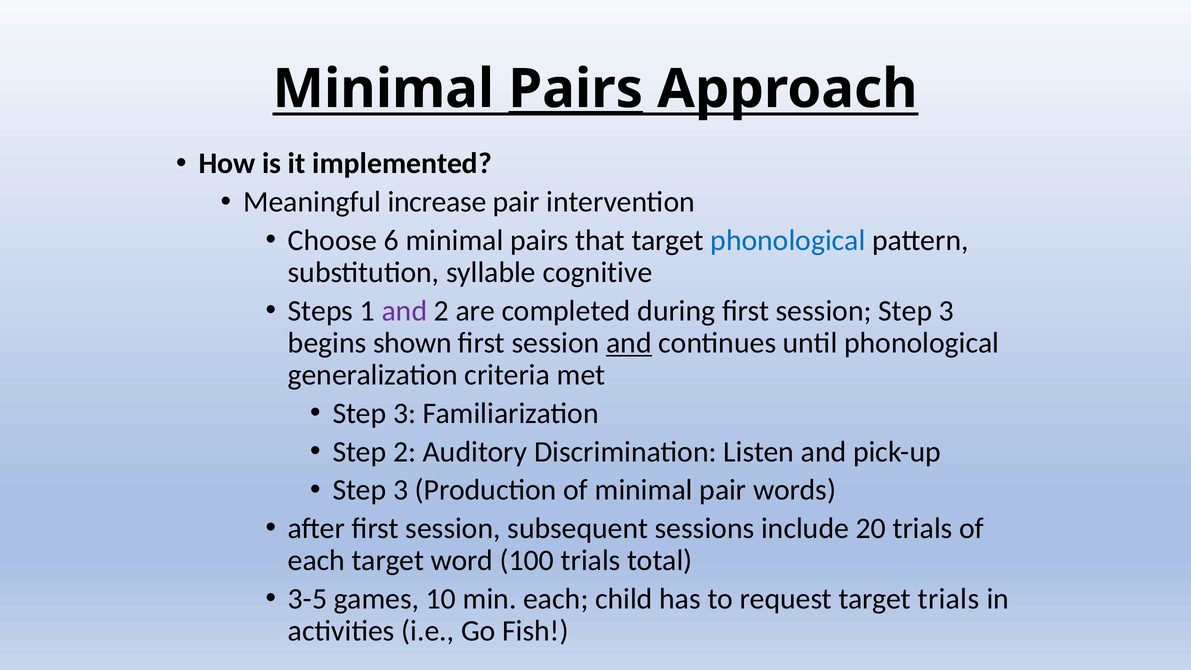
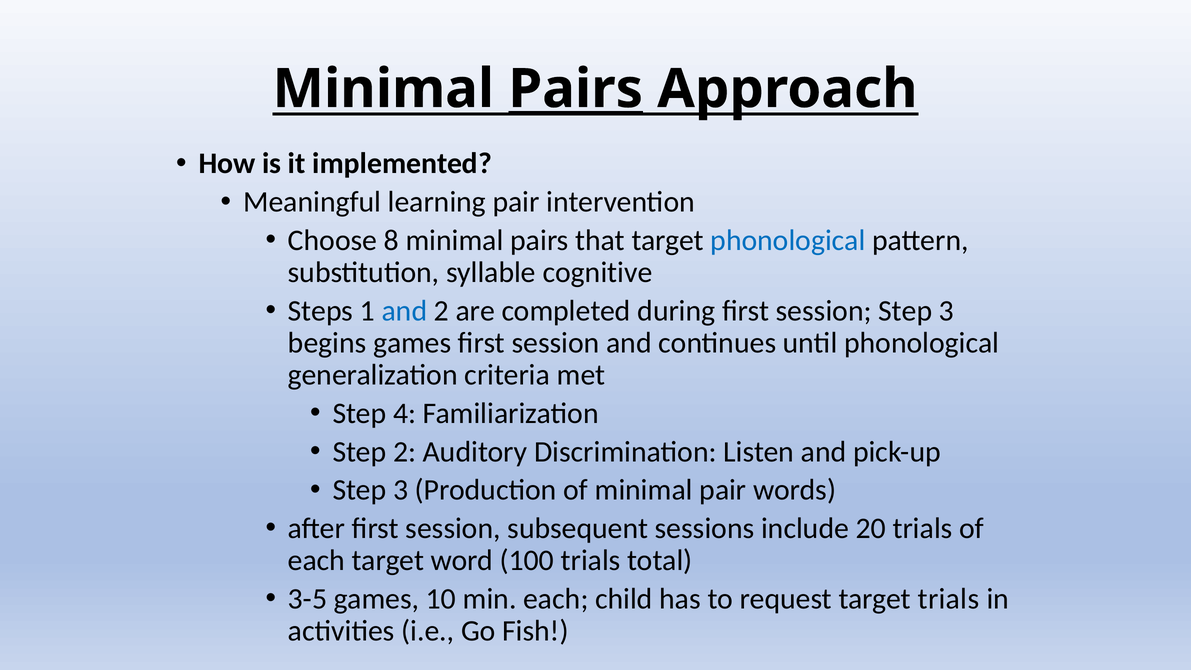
increase: increase -> learning
6: 6 -> 8
and at (404, 311) colour: purple -> blue
begins shown: shown -> games
and at (629, 343) underline: present -> none
3 at (405, 413): 3 -> 4
